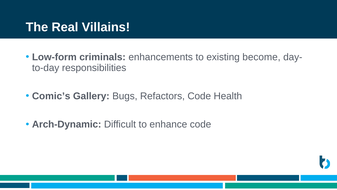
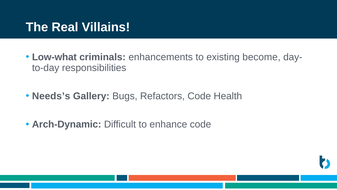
Low-form: Low-form -> Low-what
Comic’s: Comic’s -> Needs’s
